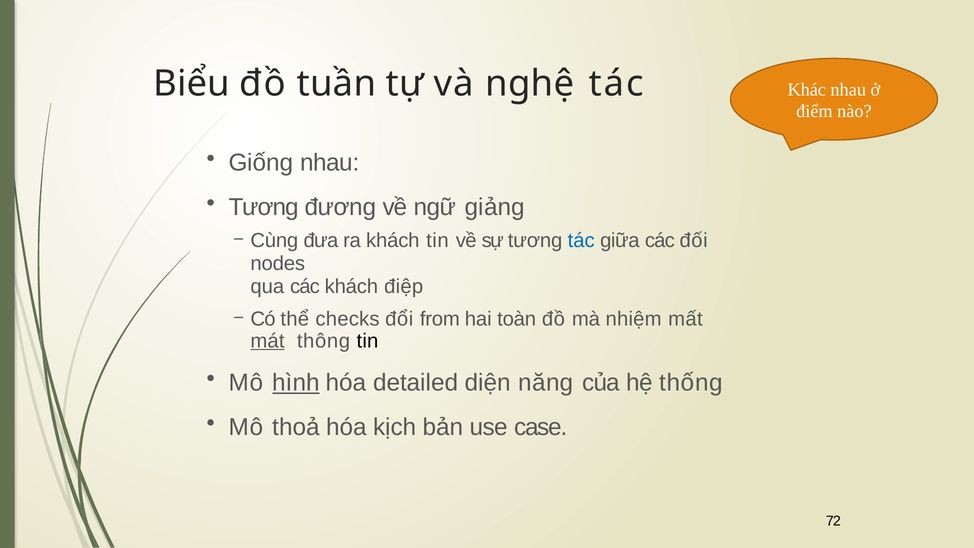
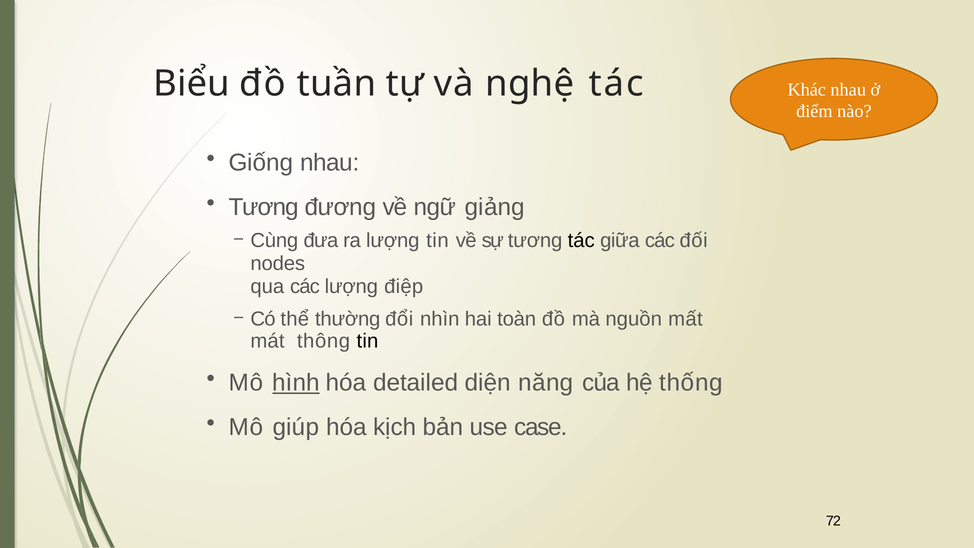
ra khách: khách -> lượng
tác at (581, 240) colour: blue -> black
các khách: khách -> lượng
checks: checks -> thường
from: from -> nhìn
nhiệm: nhiệm -> nguồn
mát underline: present -> none
thoả: thoả -> giúp
